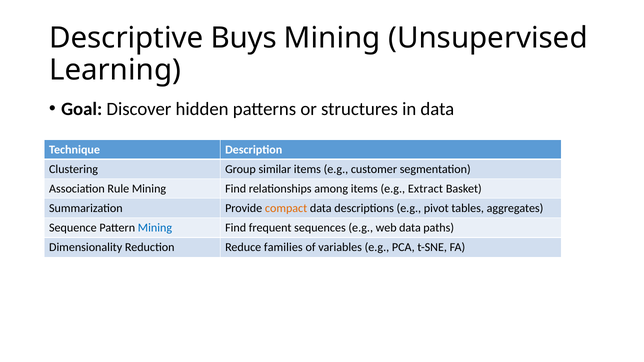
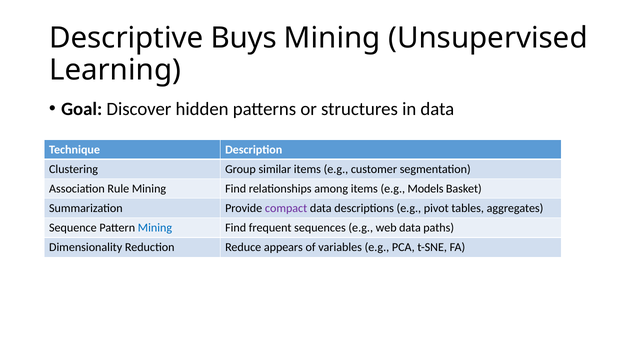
Extract: Extract -> Models
compact colour: orange -> purple
families: families -> appears
